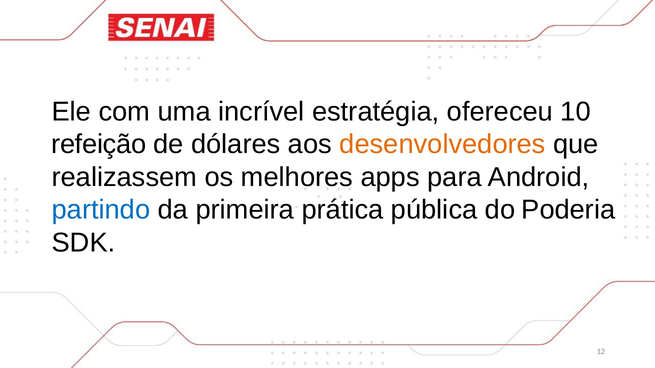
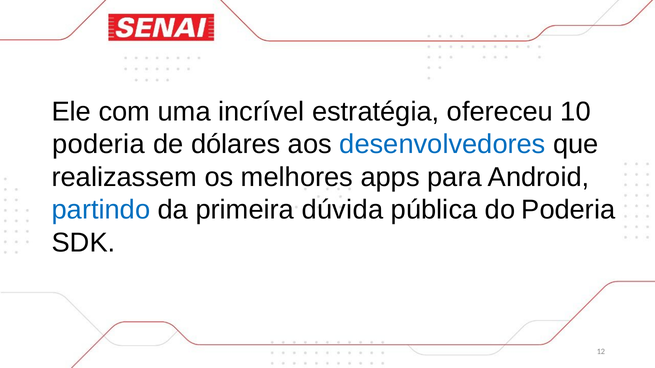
refeição at (99, 145): refeição -> poderia
desenvolvedores colour: orange -> blue
prática: prática -> dúvida
